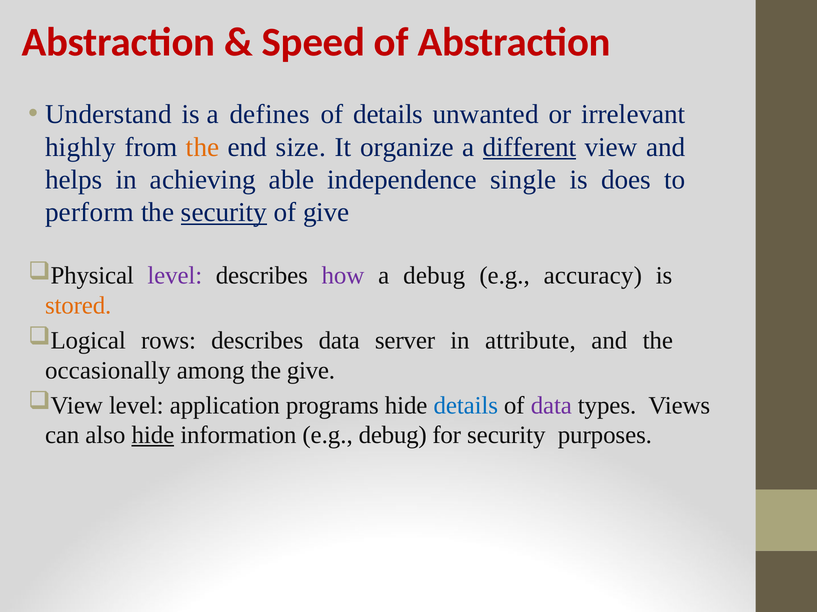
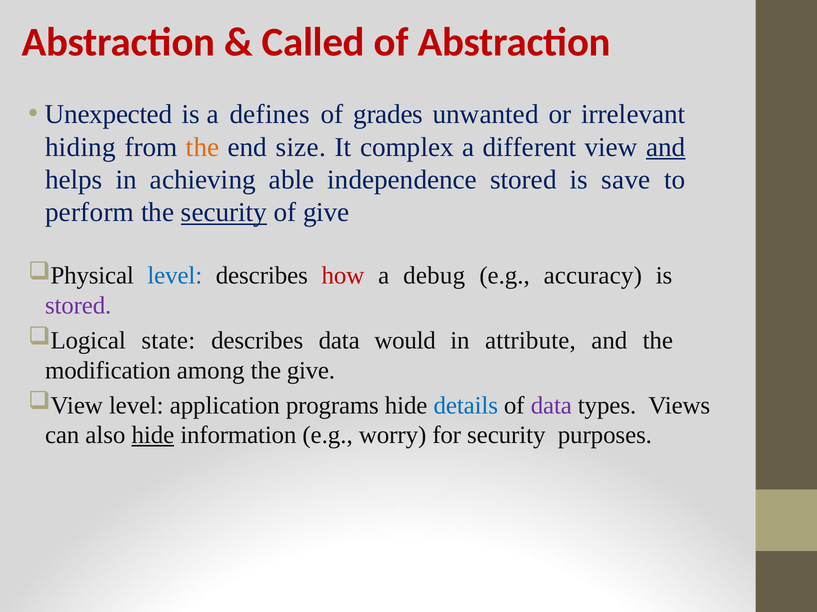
Speed: Speed -> Called
Understand: Understand -> Unexpected
of details: details -> grades
highly: highly -> hiding
organize: organize -> complex
different underline: present -> none
and at (666, 147) underline: none -> present
independence single: single -> stored
does: does -> save
level at (175, 276) colour: purple -> blue
how colour: purple -> red
stored at (78, 306) colour: orange -> purple
rows: rows -> state
server: server -> would
occasionally: occasionally -> modification
e.g debug: debug -> worry
